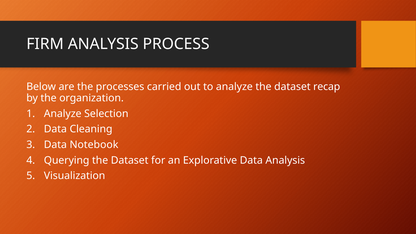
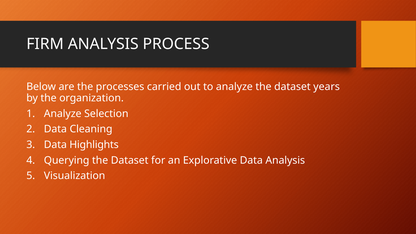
recap: recap -> years
Notebook: Notebook -> Highlights
